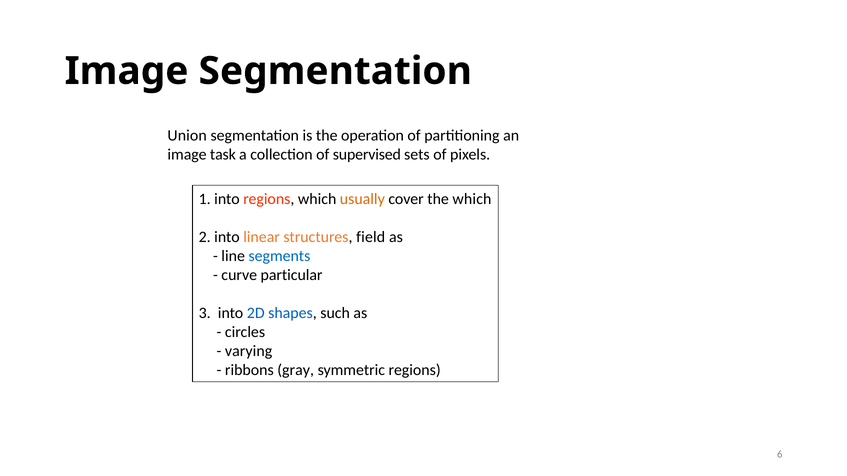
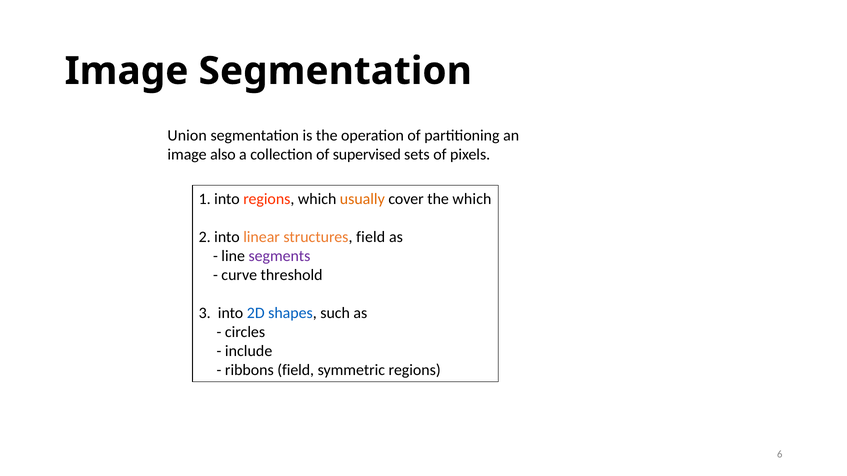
task: task -> also
segments colour: blue -> purple
particular: particular -> threshold
varying: varying -> include
ribbons gray: gray -> field
